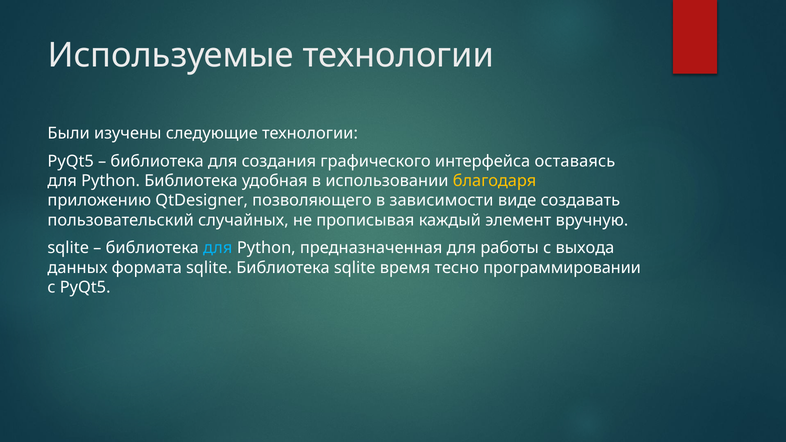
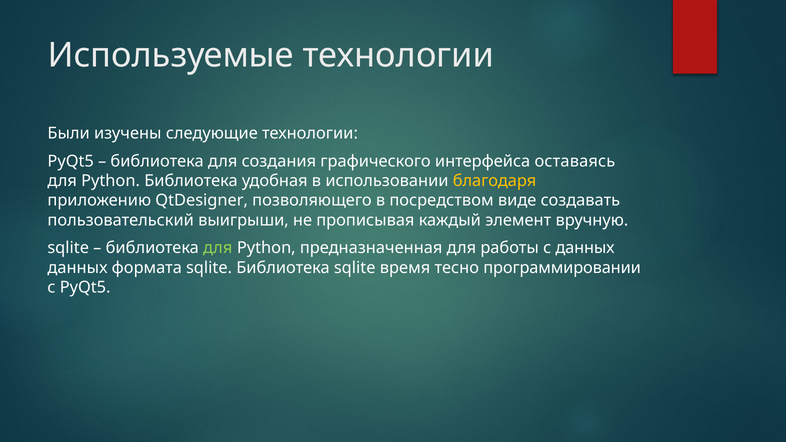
зависимости: зависимости -> посредством
случайных: случайных -> выигрыши
для at (218, 248) colour: light blue -> light green
с выхода: выхода -> данных
